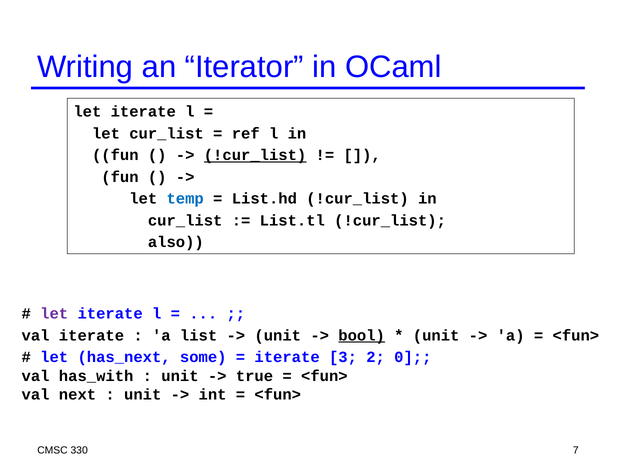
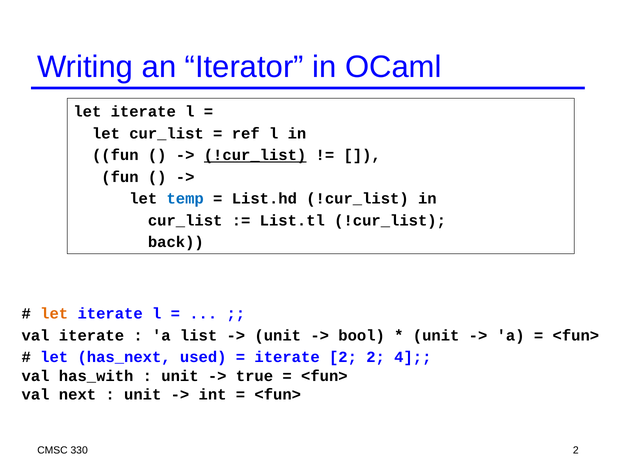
also: also -> back
let at (54, 314) colour: purple -> orange
bool underline: present -> none
some: some -> used
iterate 3: 3 -> 2
0: 0 -> 4
330 7: 7 -> 2
